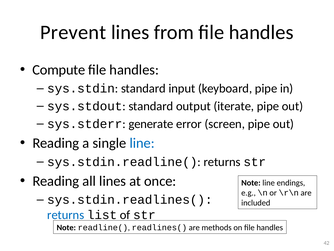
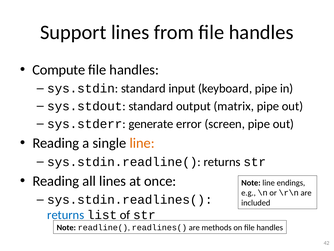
Prevent: Prevent -> Support
iterate: iterate -> matrix
line at (142, 143) colour: blue -> orange
